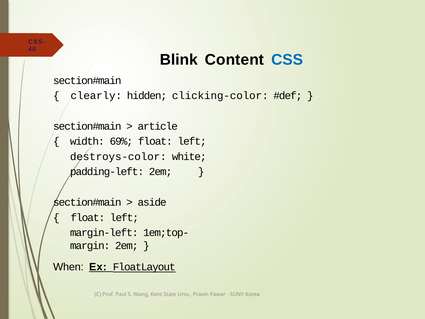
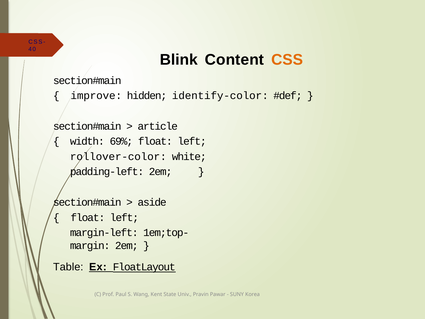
CSS colour: blue -> orange
clearly: clearly -> improve
clicking-color: clicking-color -> identify-color
destroys-color: destroys-color -> rollover-color
When: When -> Table
